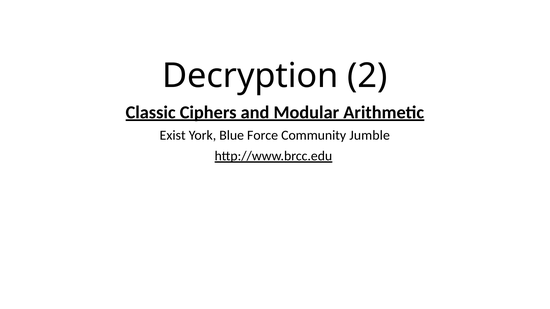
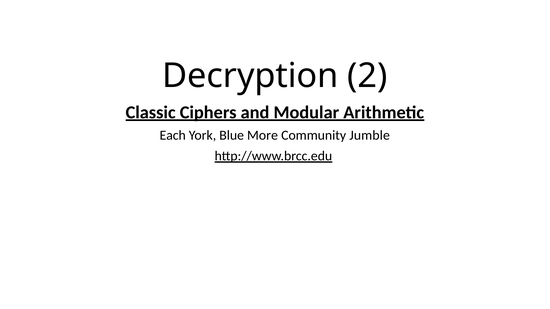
Exist: Exist -> Each
Force: Force -> More
